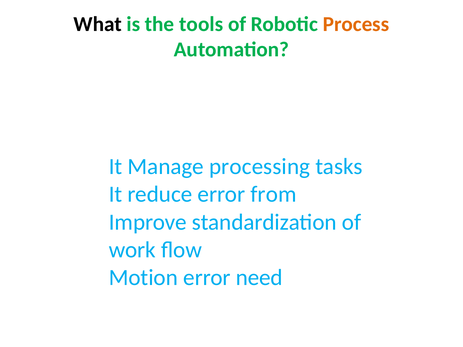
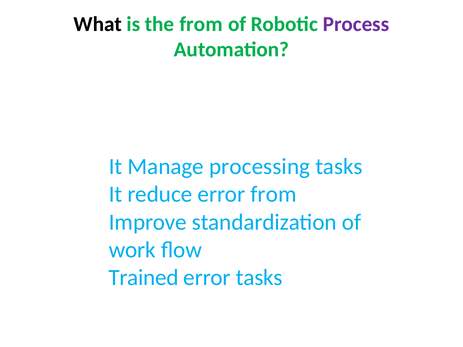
the tools: tools -> from
Process colour: orange -> purple
Motion: Motion -> Trained
error need: need -> tasks
